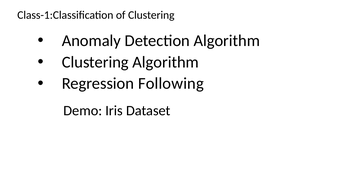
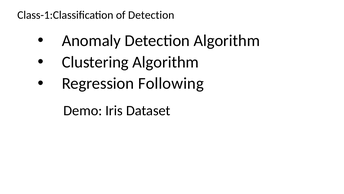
of Clustering: Clustering -> Detection
